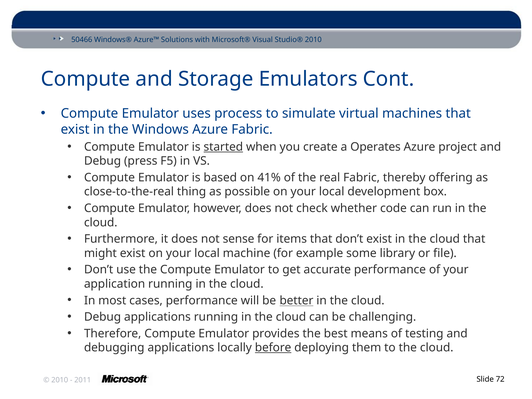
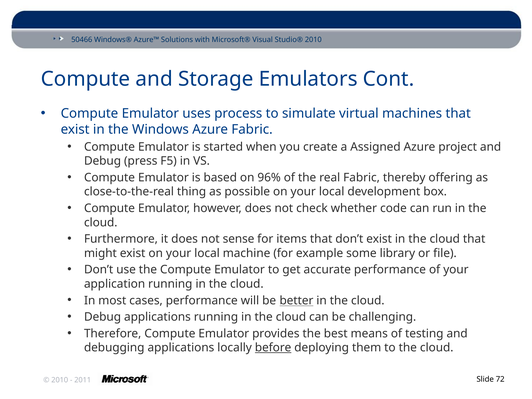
started underline: present -> none
Operates: Operates -> Assigned
41%: 41% -> 96%
